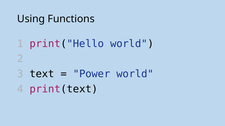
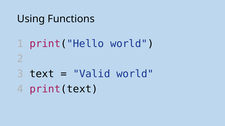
Power: Power -> Valid
